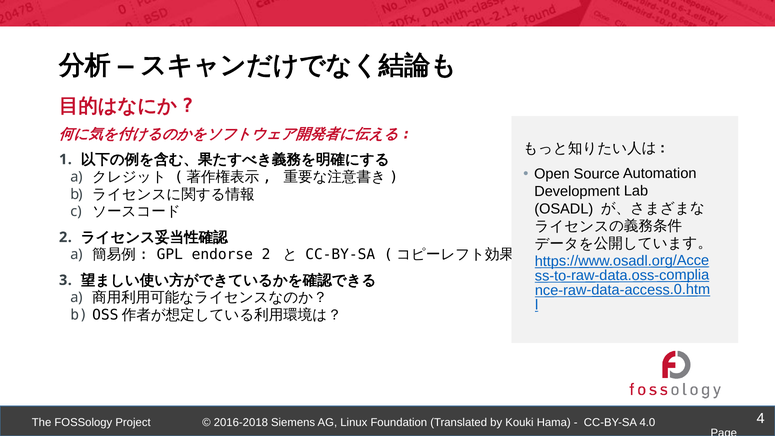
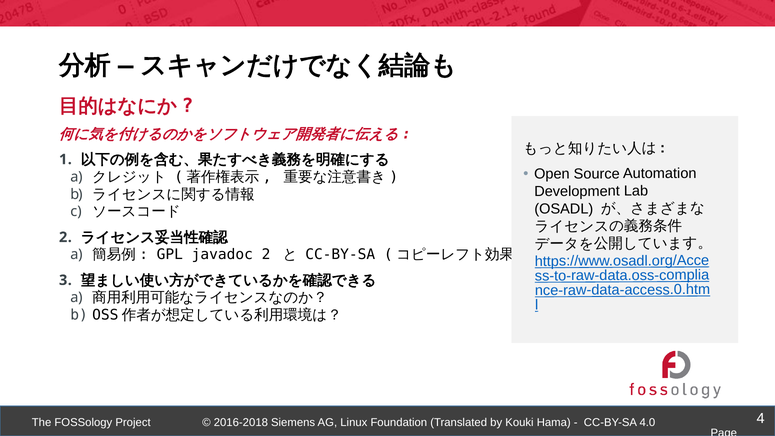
endorse: endorse -> javadoc
